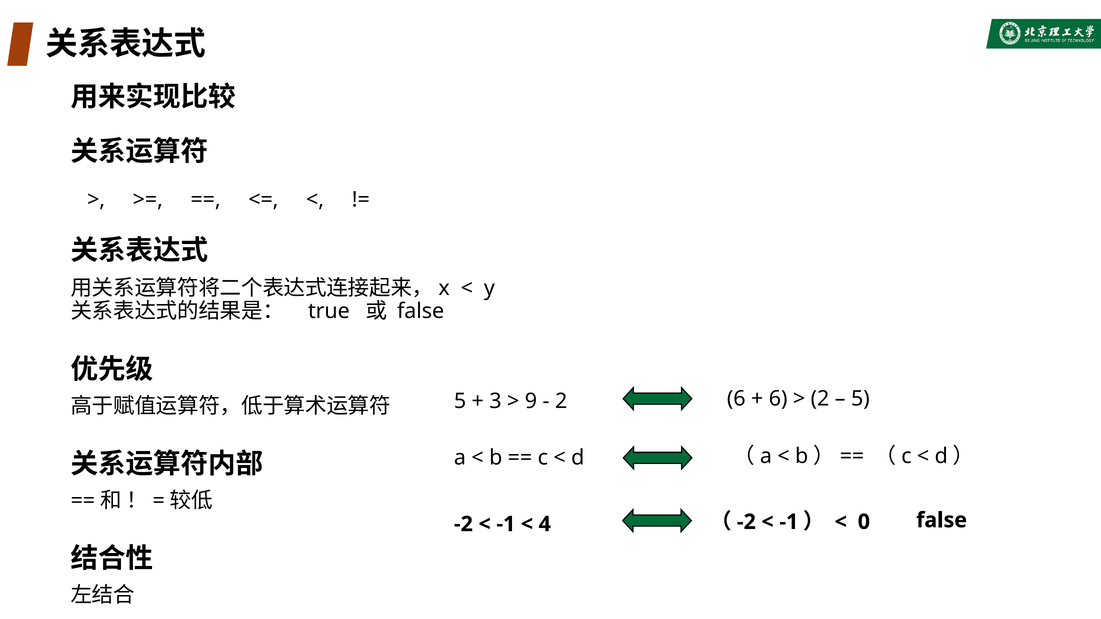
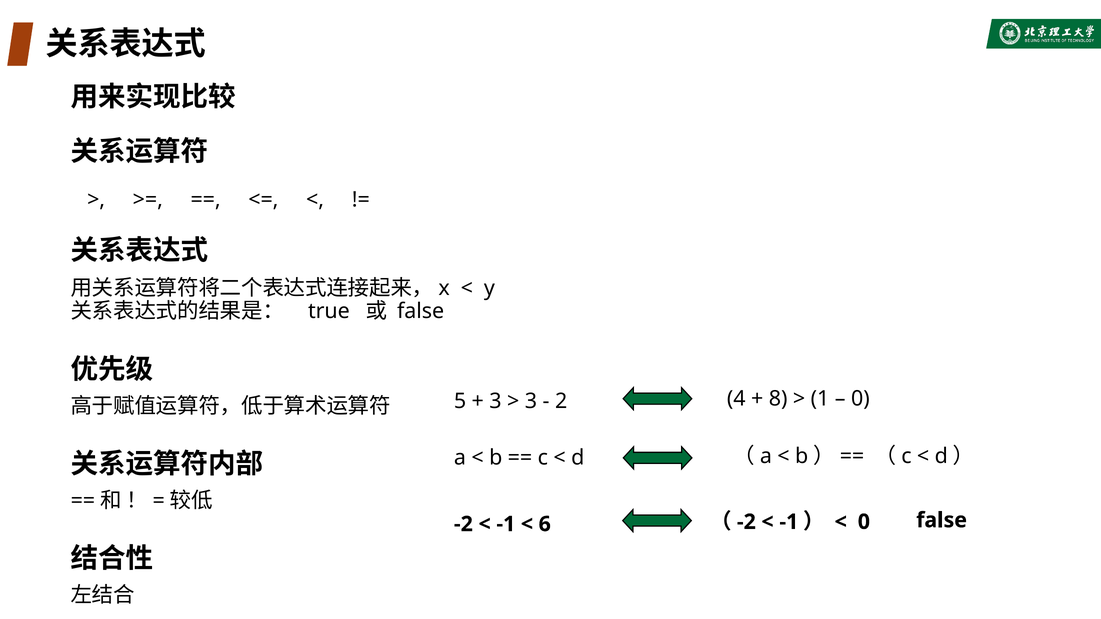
9 at (531, 402): 9 -> 3
2 6: 6 -> 4
6 at (778, 399): 6 -> 8
2 at (820, 399): 2 -> 1
5 at (860, 399): 5 -> 0
4: 4 -> 6
